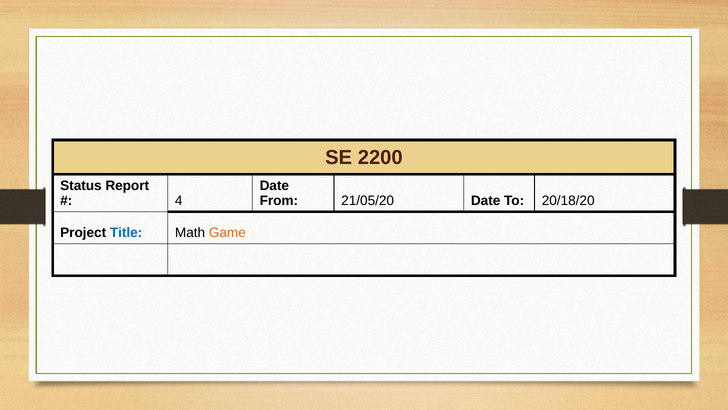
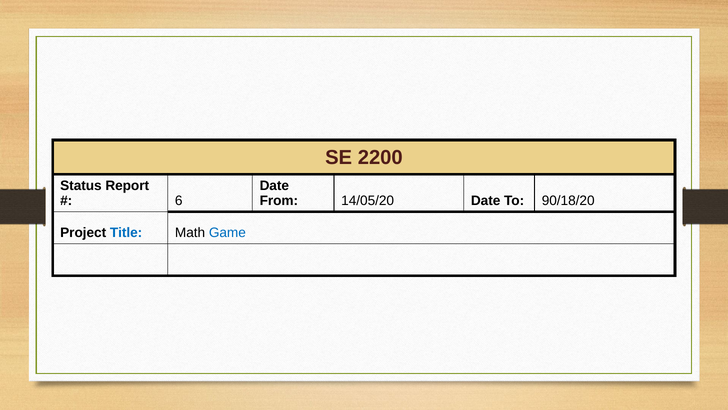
4: 4 -> 6
21/05/20: 21/05/20 -> 14/05/20
20/18/20: 20/18/20 -> 90/18/20
Game colour: orange -> blue
